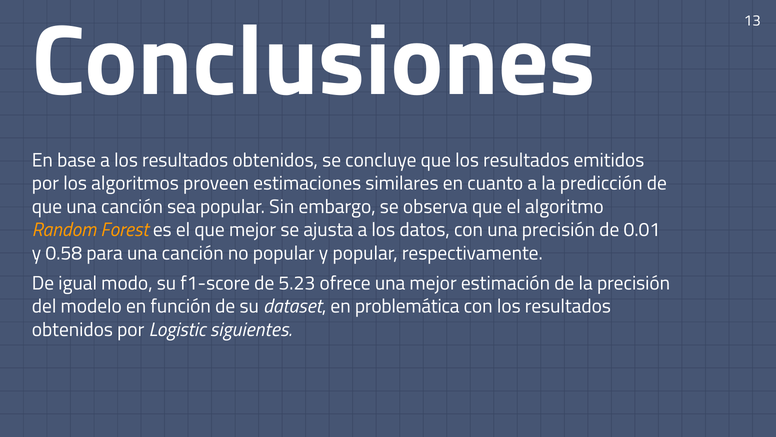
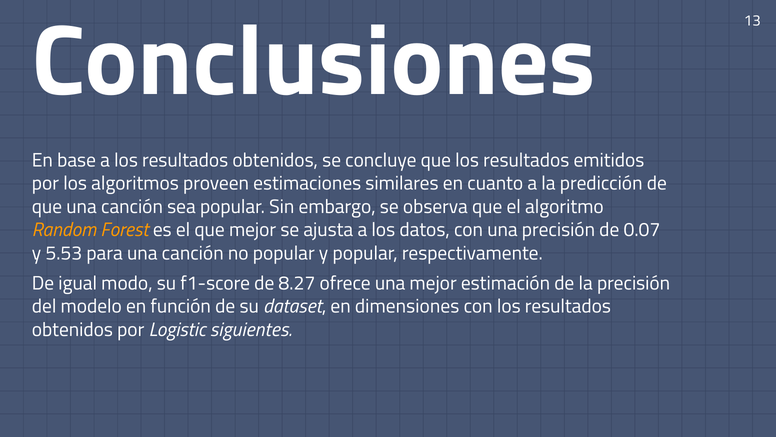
0.01: 0.01 -> 0.07
0.58: 0.58 -> 5.53
5.23: 5.23 -> 8.27
problemática: problemática -> dimensiones
